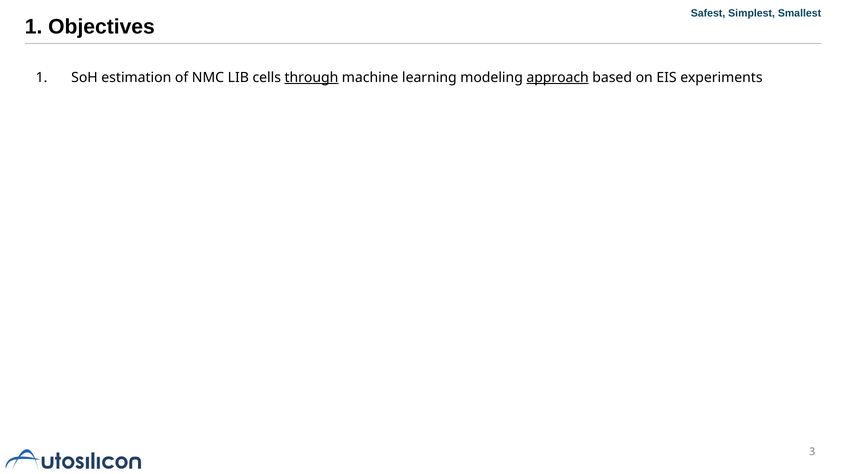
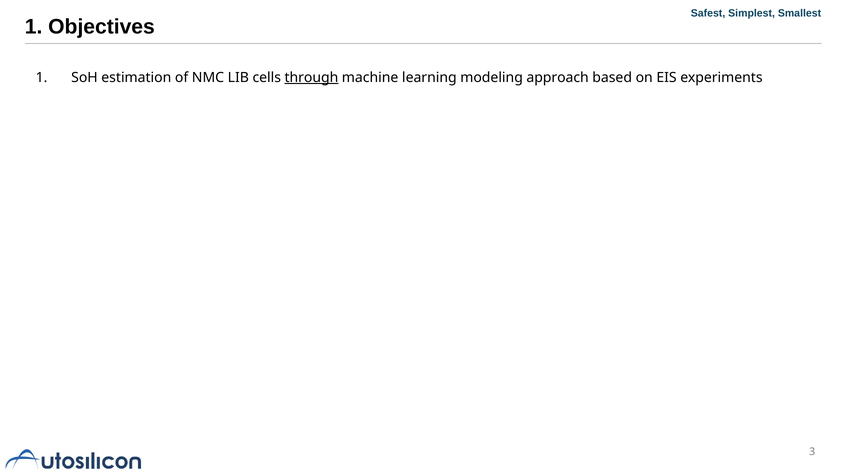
approach underline: present -> none
